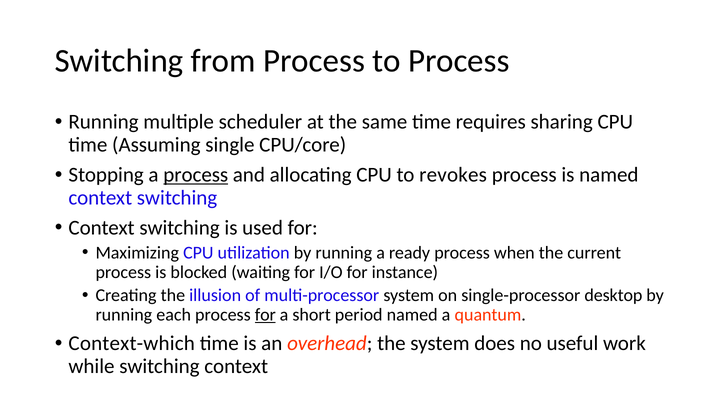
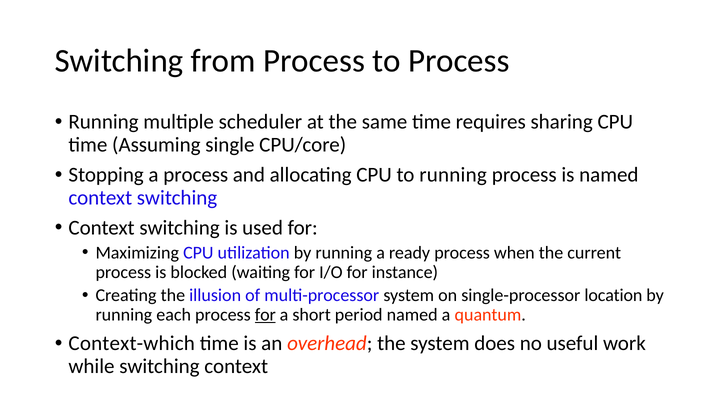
process at (196, 175) underline: present -> none
to revokes: revokes -> running
desktop: desktop -> location
